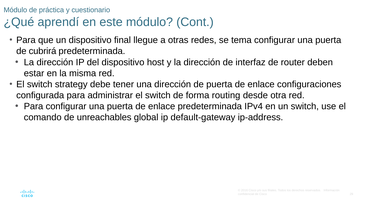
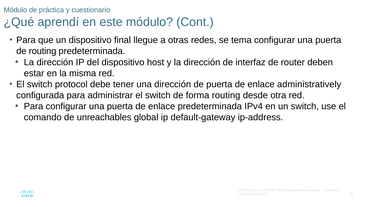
de cubrirá: cubrirá -> routing
strategy: strategy -> protocol
configuraciones: configuraciones -> administratively
